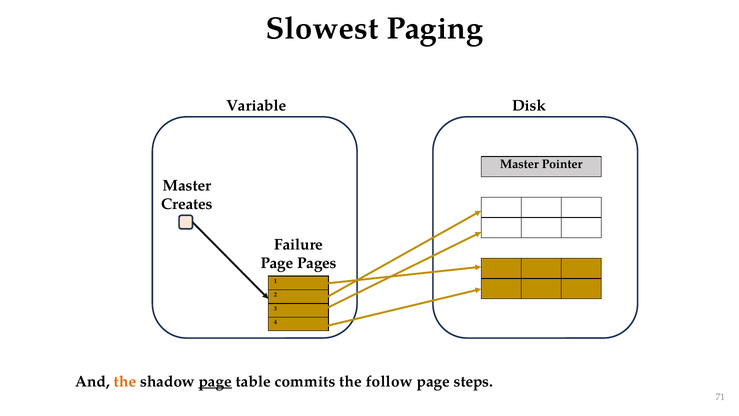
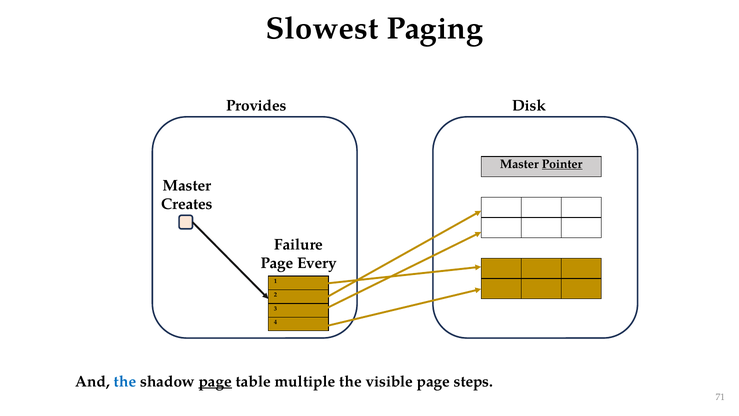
Variable: Variable -> Provides
Pointer underline: none -> present
Pages: Pages -> Every
the at (125, 381) colour: orange -> blue
commits: commits -> multiple
follow: follow -> visible
